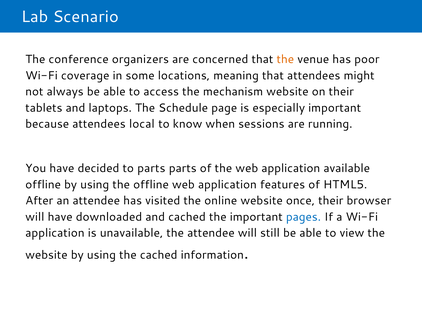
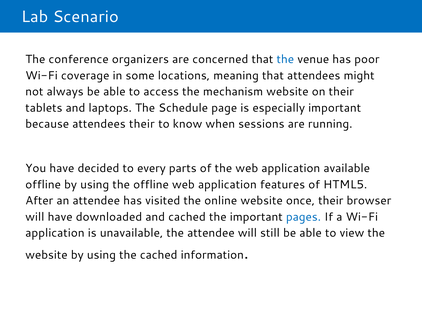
the at (285, 59) colour: orange -> blue
attendees local: local -> their
to parts: parts -> every
